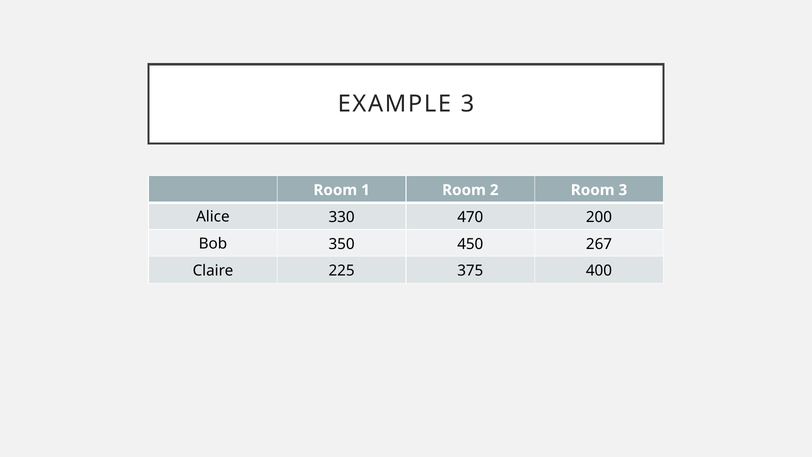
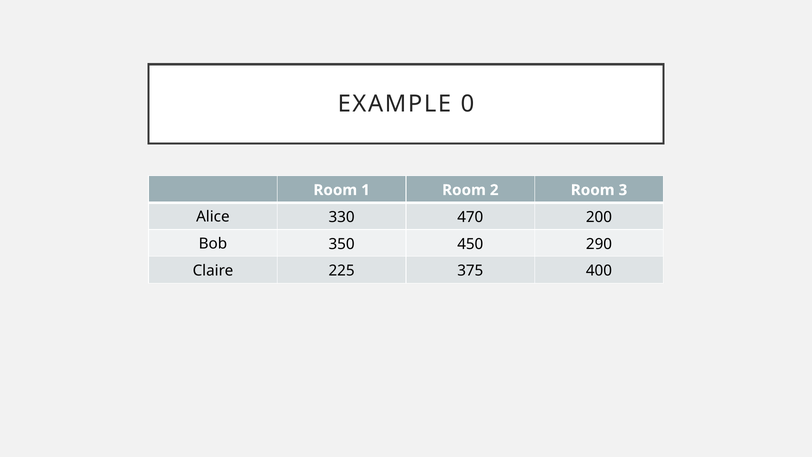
EXAMPLE 3: 3 -> 0
267: 267 -> 290
